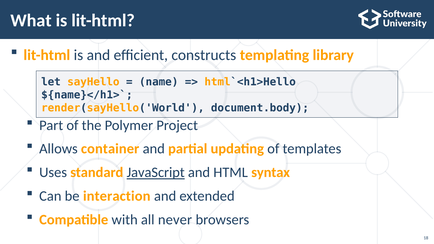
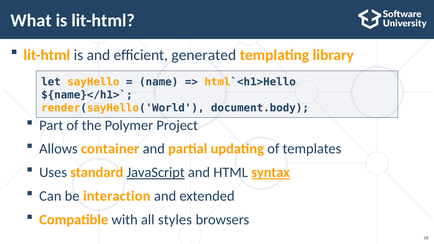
constructs: constructs -> generated
syntax underline: none -> present
never: never -> styles
